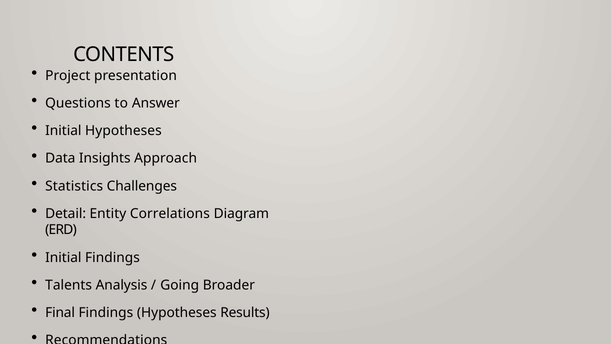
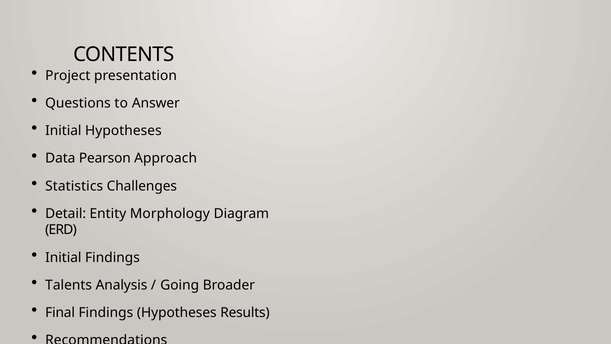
Insights: Insights -> Pearson
Correlations: Correlations -> Morphology
